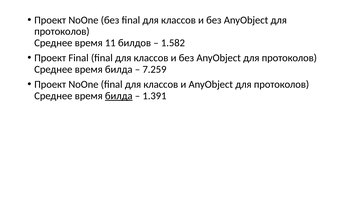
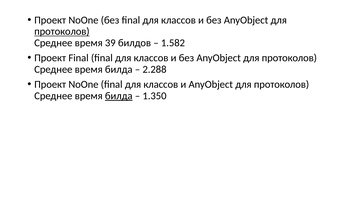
протоколов at (62, 31) underline: none -> present
11: 11 -> 39
7.259: 7.259 -> 2.288
1.391: 1.391 -> 1.350
